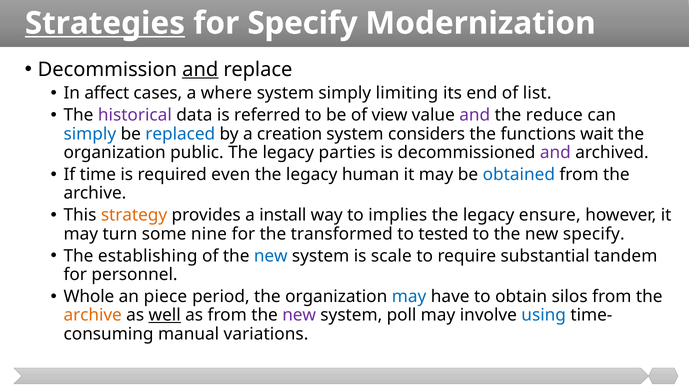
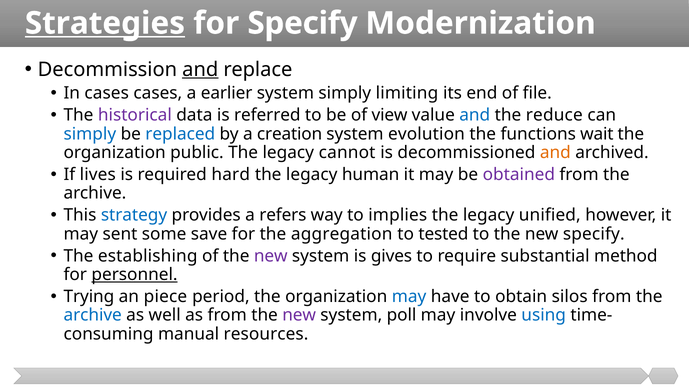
In affect: affect -> cases
where: where -> earlier
list: list -> file
and at (475, 115) colour: purple -> blue
considers: considers -> evolution
parties: parties -> cannot
and at (555, 153) colour: purple -> orange
time: time -> lives
even: even -> hard
obtained colour: blue -> purple
strategy colour: orange -> blue
install: install -> refers
ensure: ensure -> unified
turn: turn -> sent
nine: nine -> save
transformed: transformed -> aggregation
new at (271, 256) colour: blue -> purple
scale: scale -> gives
tandem: tandem -> method
personnel underline: none -> present
Whole: Whole -> Trying
archive at (93, 316) colour: orange -> blue
well underline: present -> none
variations: variations -> resources
